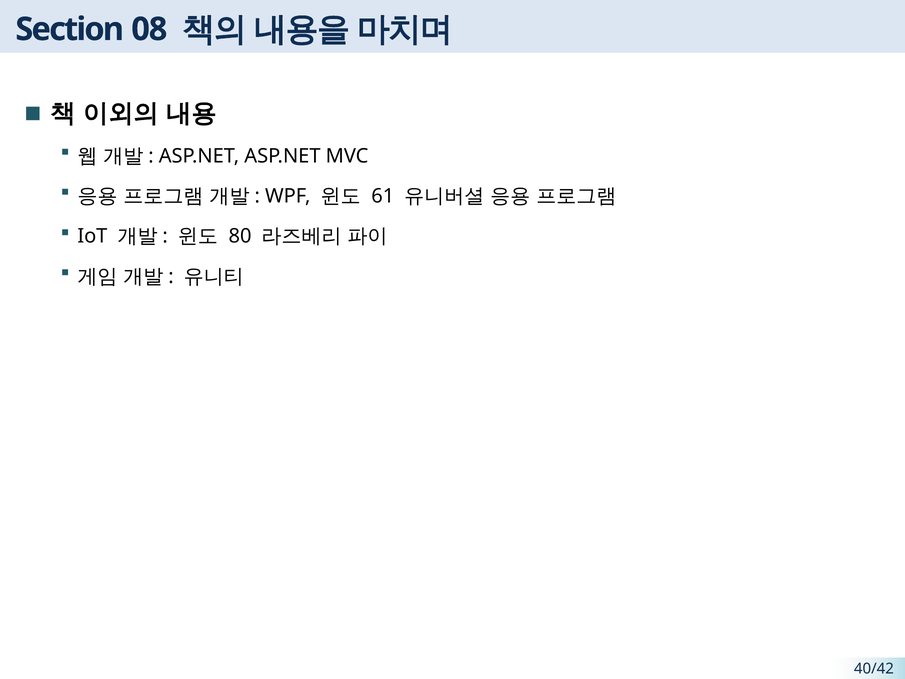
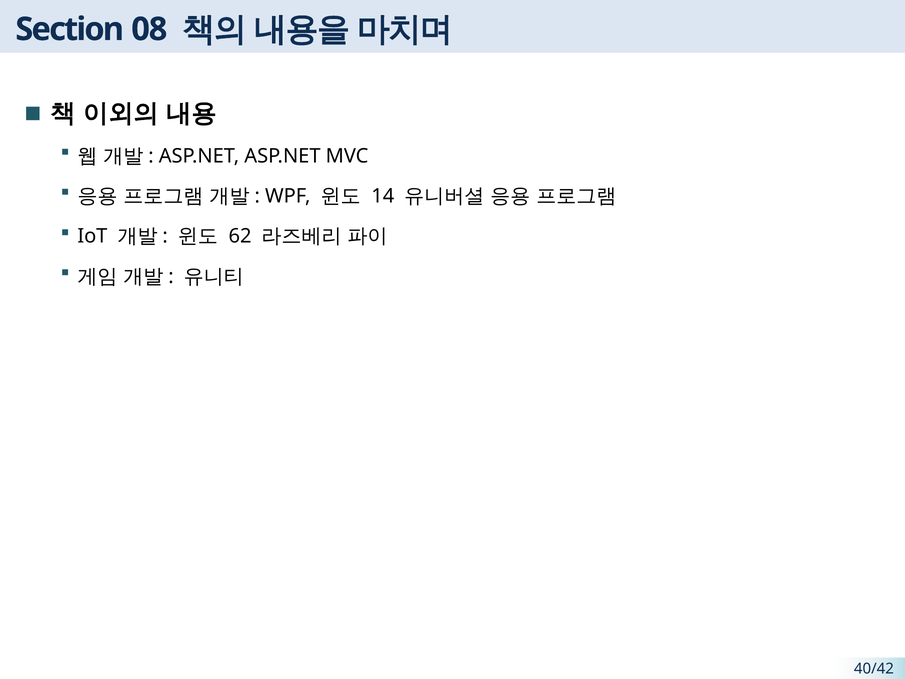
61: 61 -> 14
80: 80 -> 62
